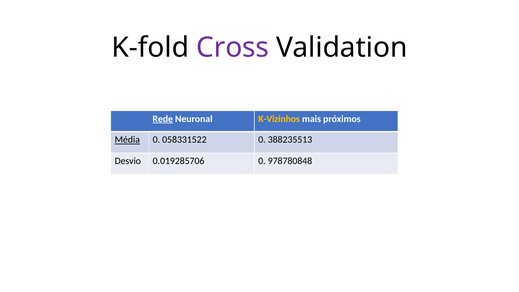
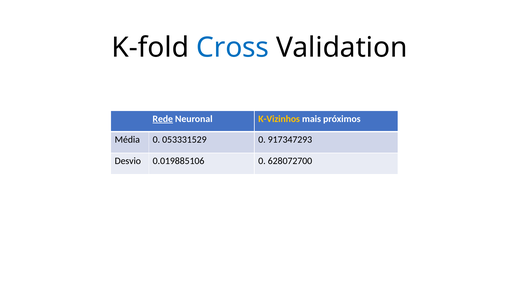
Cross colour: purple -> blue
Média underline: present -> none
058331522: 058331522 -> 053331529
388235513: 388235513 -> 917347293
0.019285706: 0.019285706 -> 0.019885106
978780848: 978780848 -> 628072700
